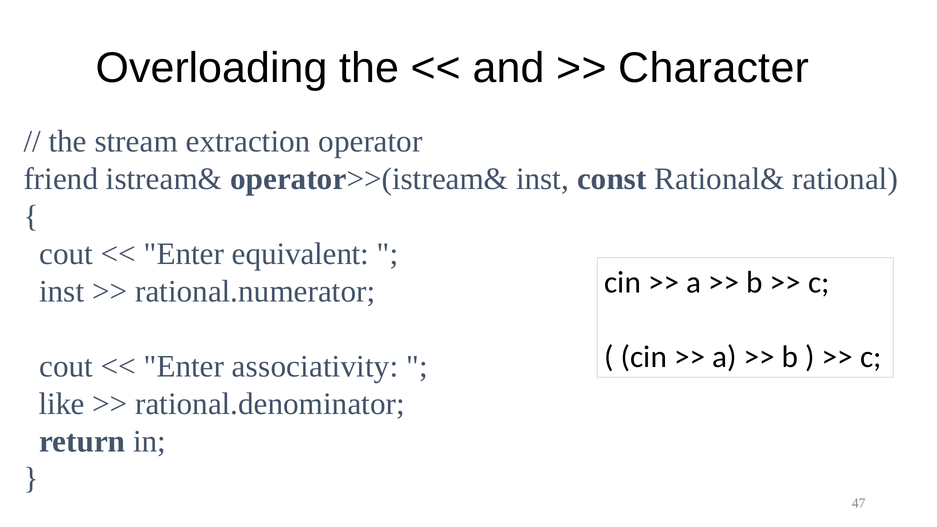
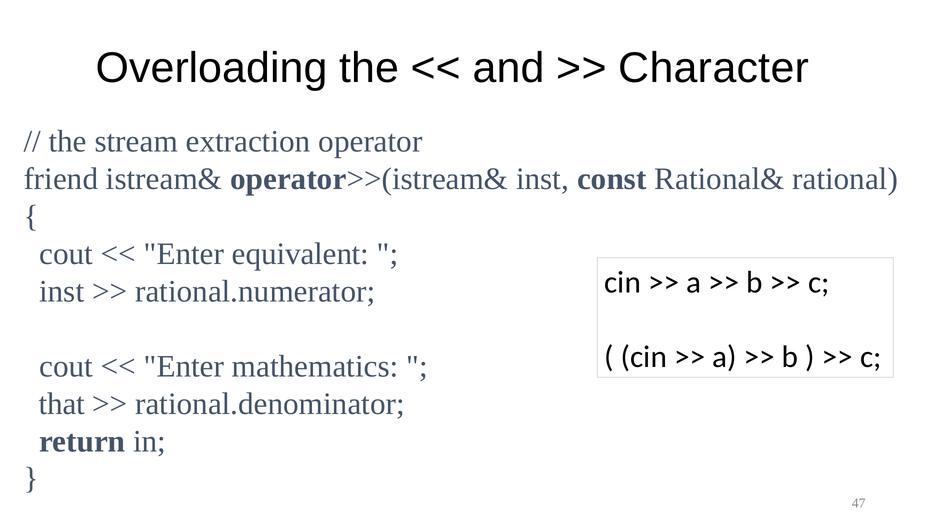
associativity: associativity -> mathematics
like: like -> that
